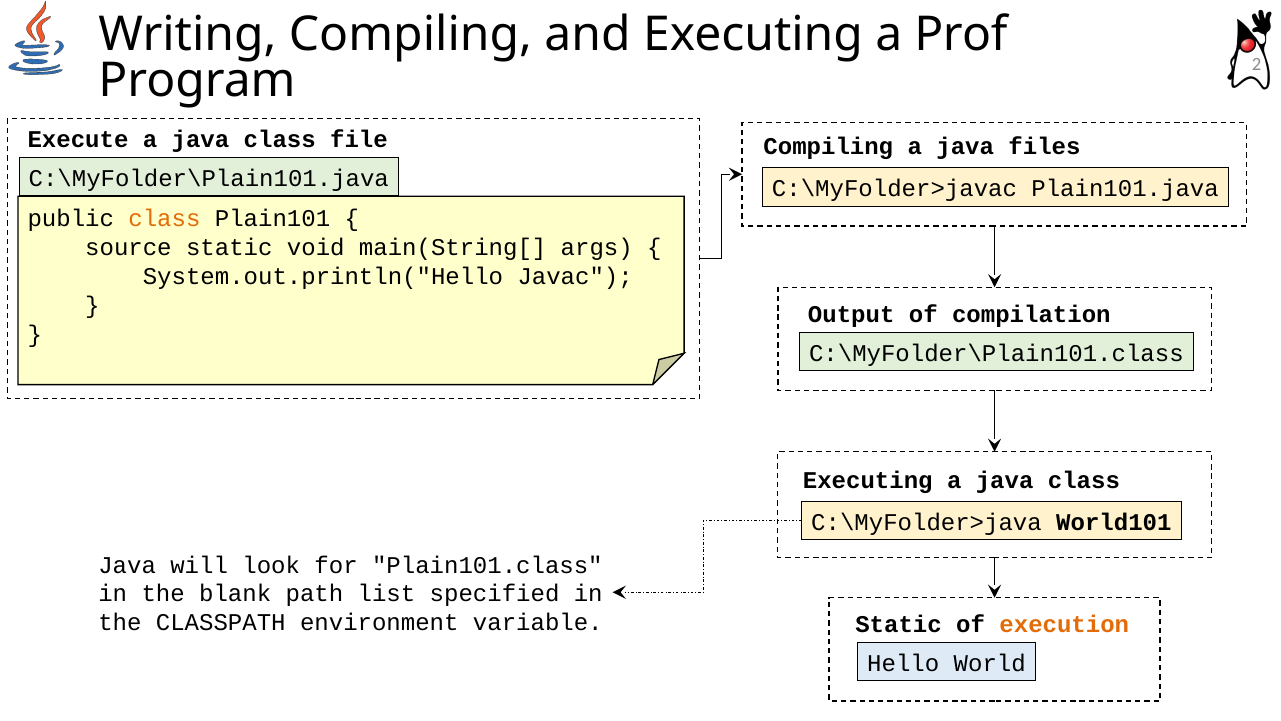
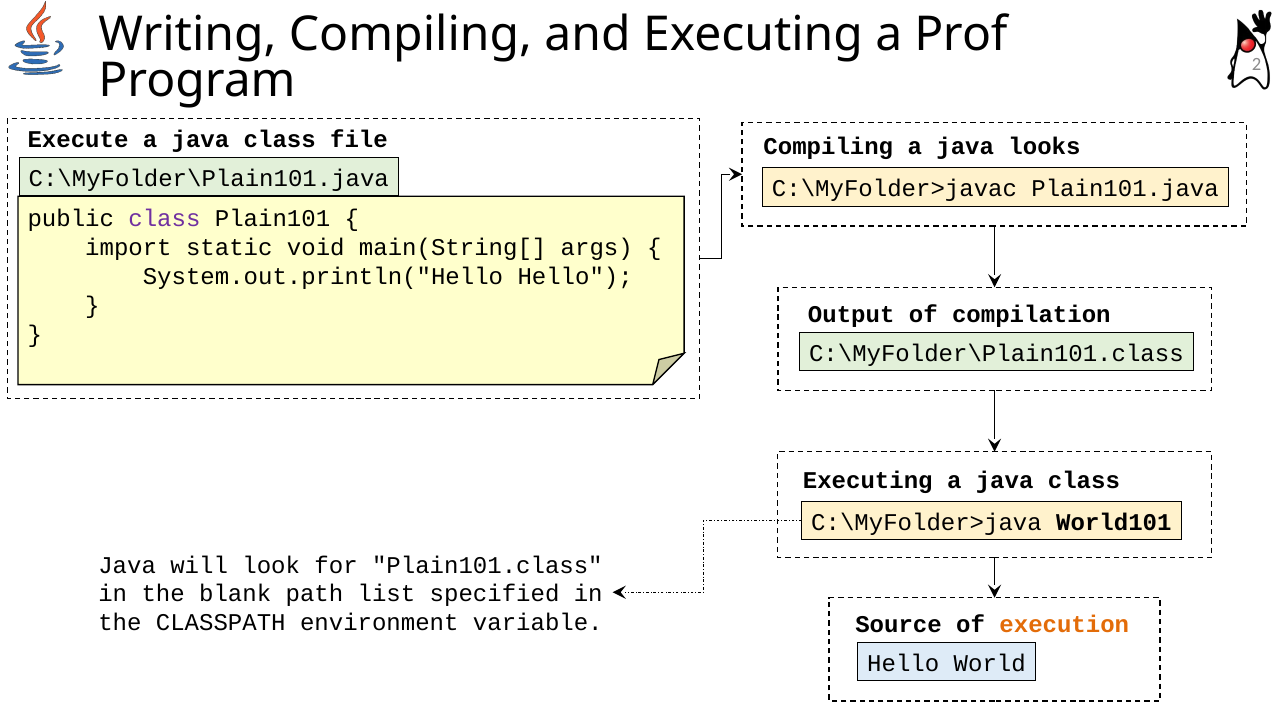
files: files -> looks
class at (164, 219) colour: orange -> purple
source: source -> import
System.out.println("Hello Javac: Javac -> Hello
Static at (899, 624): Static -> Source
